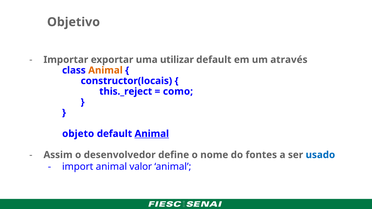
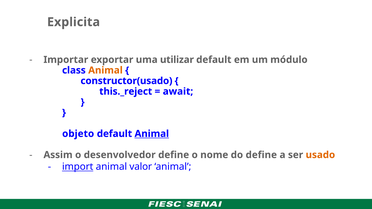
Objetivo: Objetivo -> Explicita
através: através -> módulo
constructor(locais: constructor(locais -> constructor(usado
como: como -> await
do fontes: fontes -> define
usado colour: blue -> orange
import underline: none -> present
